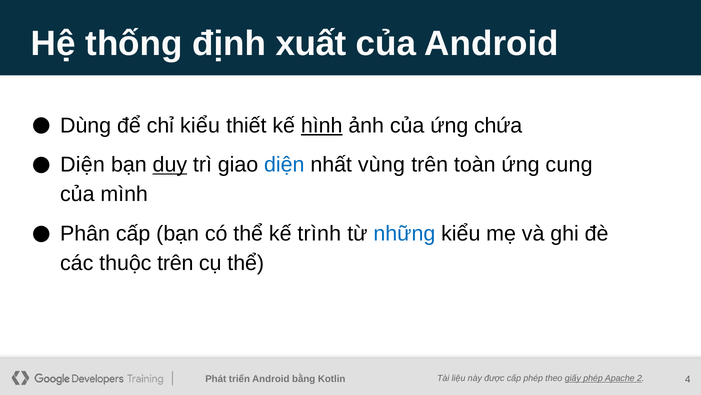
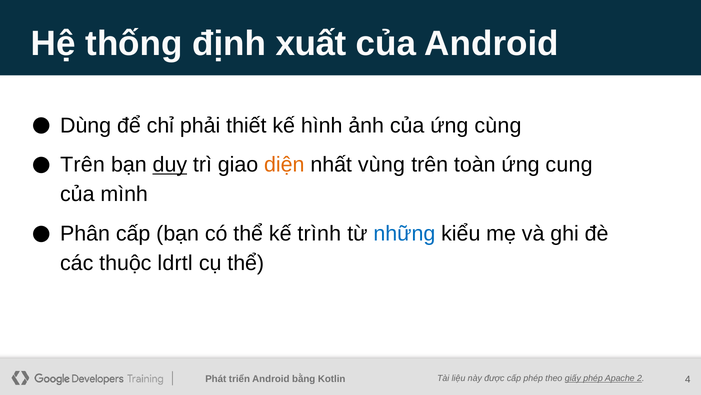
chỉ kiểu: kiểu -> phải
hình underline: present -> none
chứa: chứa -> cùng
Diện at (83, 165): Diện -> Trên
diện at (284, 165) colour: blue -> orange
thuộc trên: trên -> ldrtl
